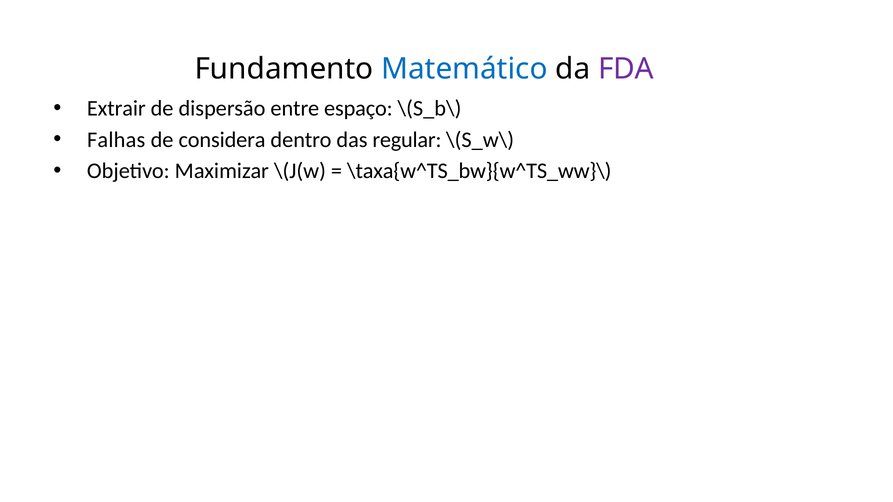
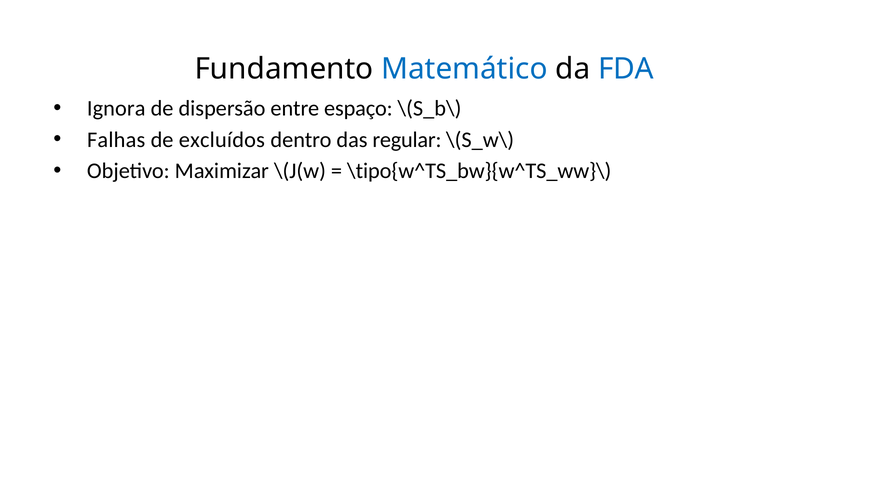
FDA colour: purple -> blue
Extrair: Extrair -> Ignora
considera: considera -> excluídos
\taxa{w^TS_bw}{w^TS_ww}\: \taxa{w^TS_bw}{w^TS_ww}\ -> \tipo{w^TS_bw}{w^TS_ww}\
